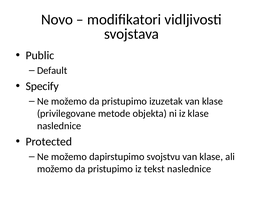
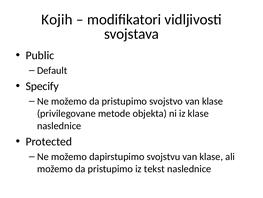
Novo: Novo -> Kojih
izuzetak: izuzetak -> svojstvo
